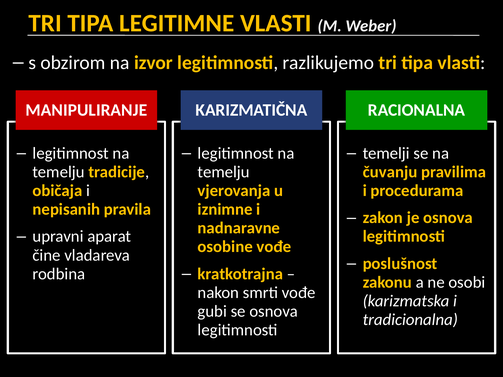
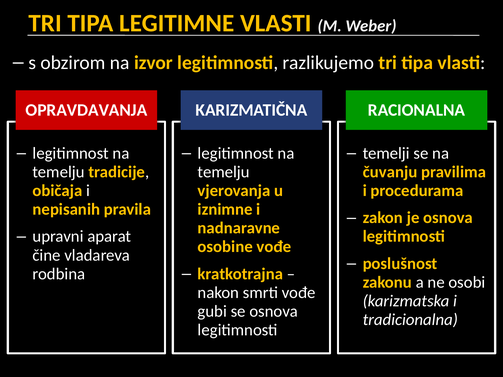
MANIPULIRANJE: MANIPULIRANJE -> OPRAVDAVANJA
